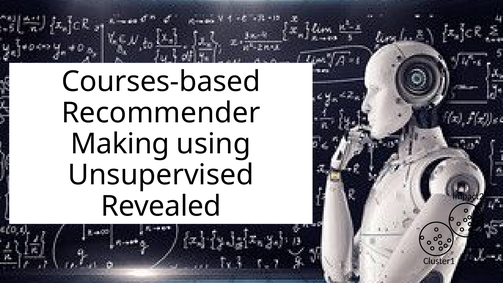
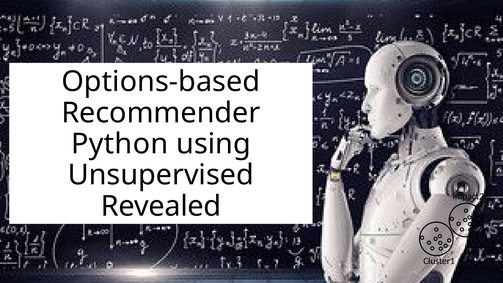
Courses-based: Courses-based -> Options-based
Making: Making -> Python
